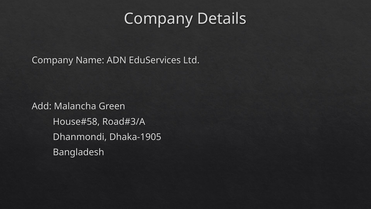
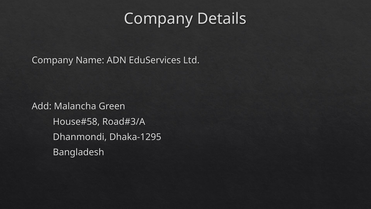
Dhaka-1905: Dhaka-1905 -> Dhaka-1295
